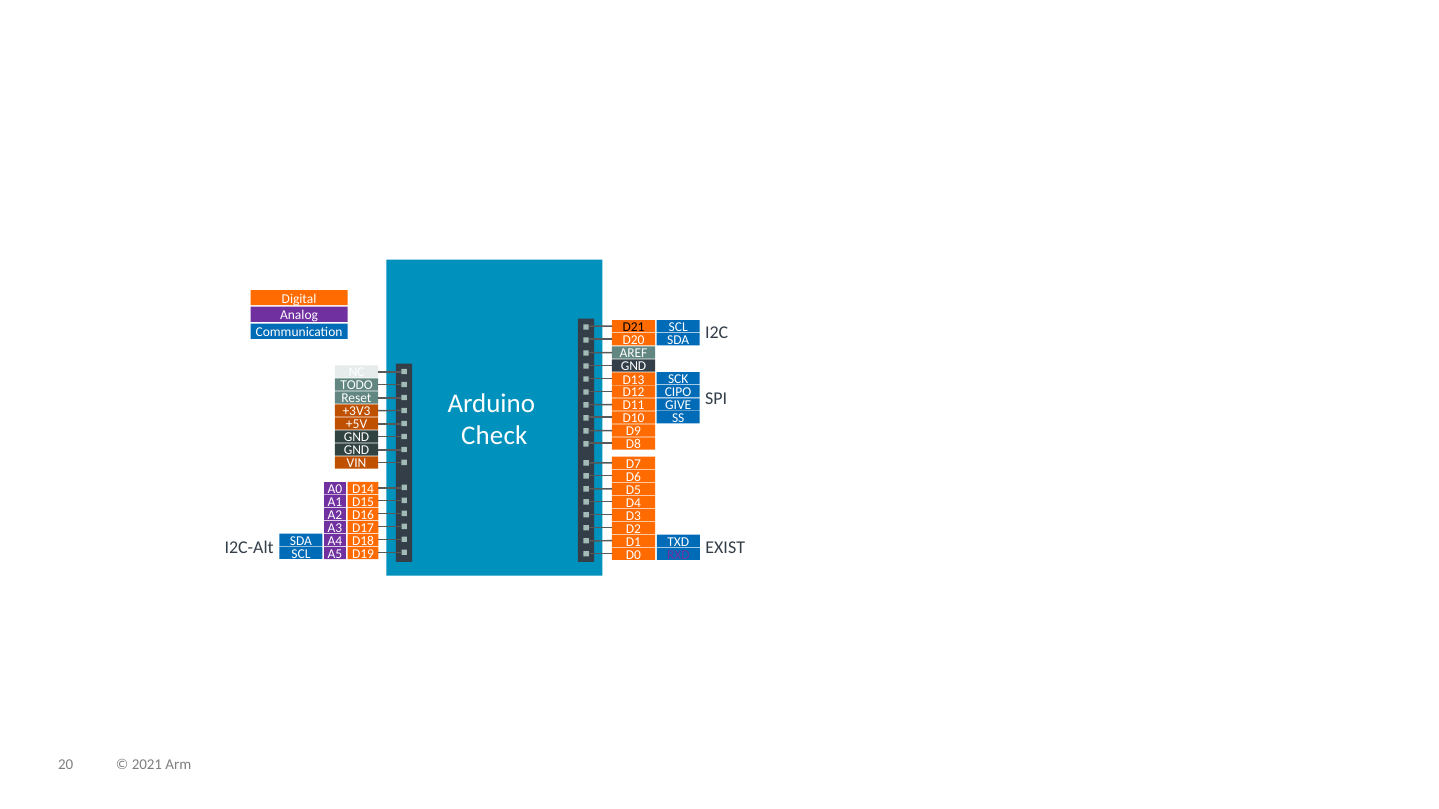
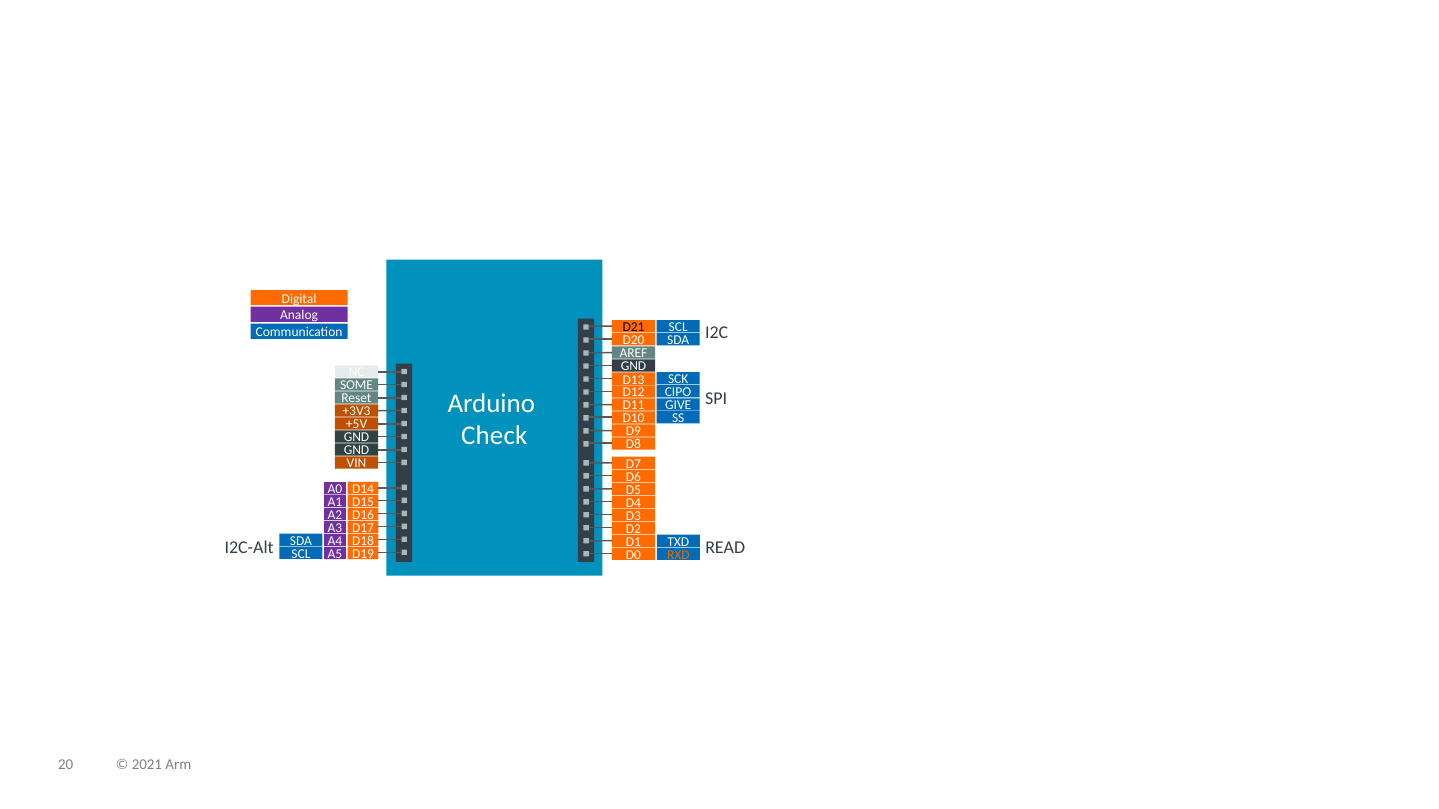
TODO: TODO -> SOME
EXIST: EXIST -> READ
RXD colour: purple -> orange
